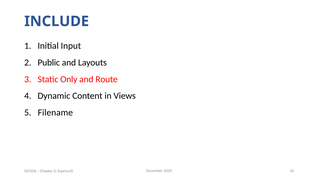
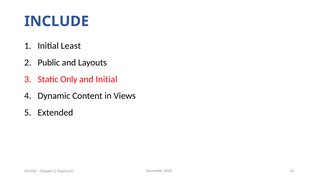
Input: Input -> Least
and Route: Route -> Initial
Filename: Filename -> Extended
